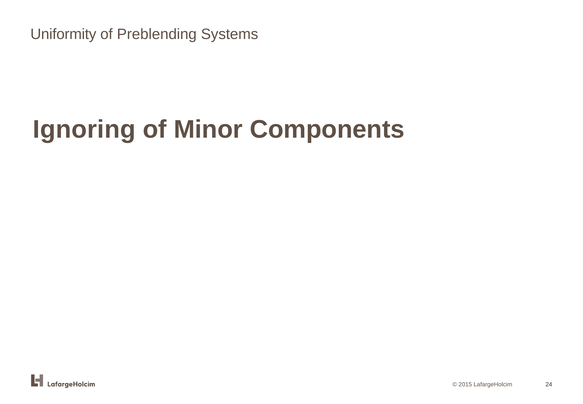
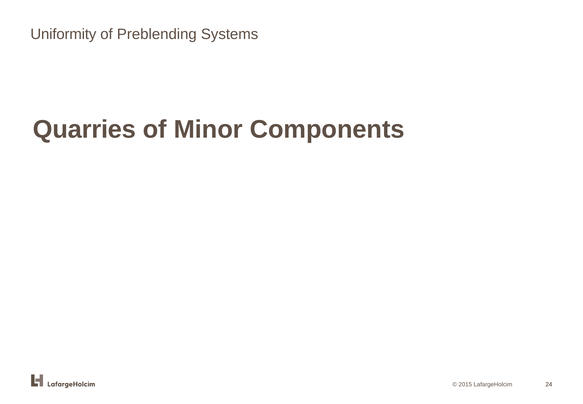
Ignoring: Ignoring -> Quarries
